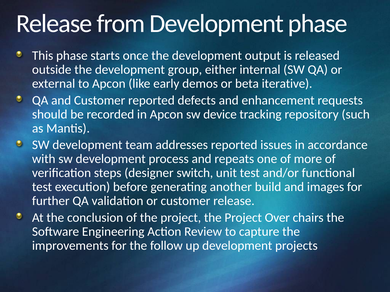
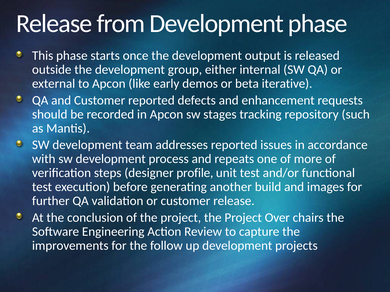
device: device -> stages
switch: switch -> profile
